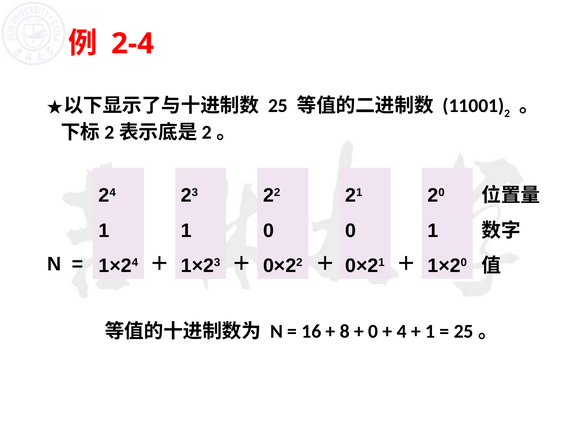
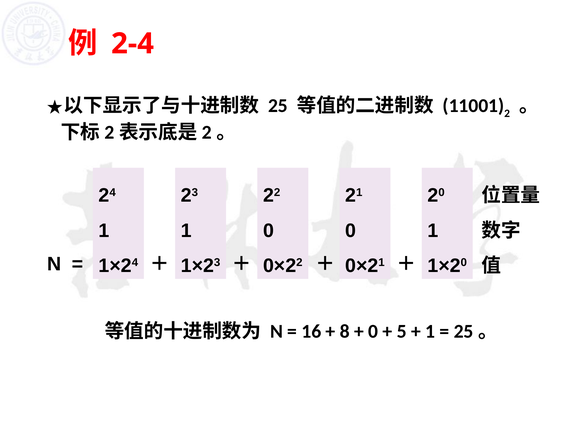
4: 4 -> 5
